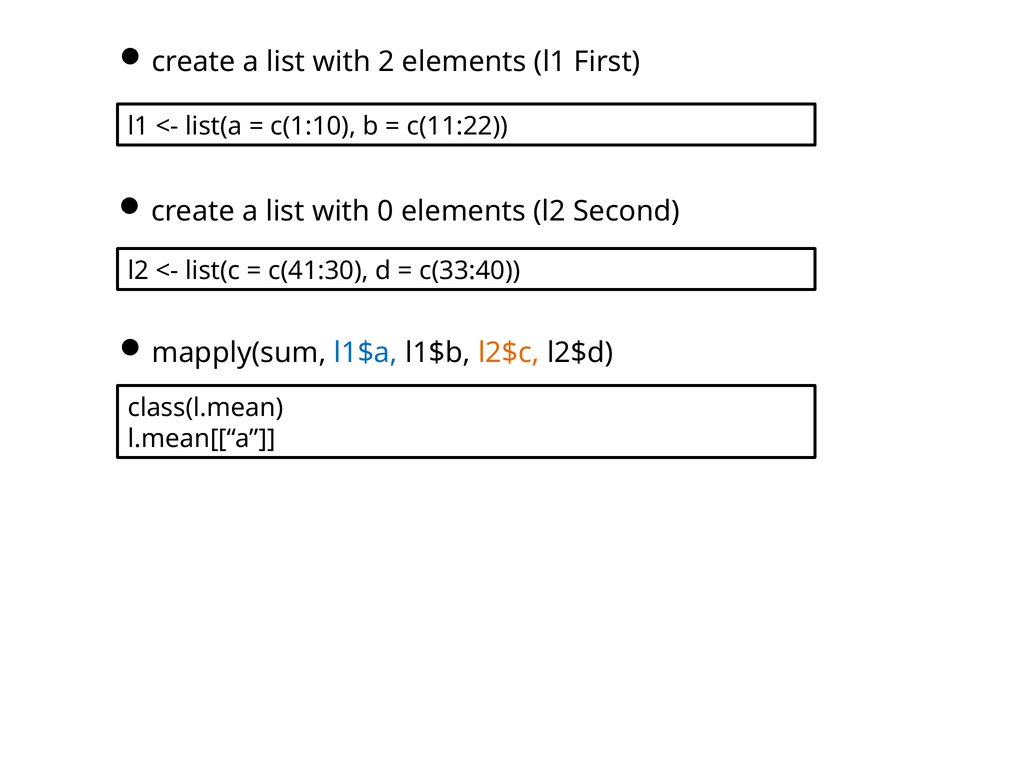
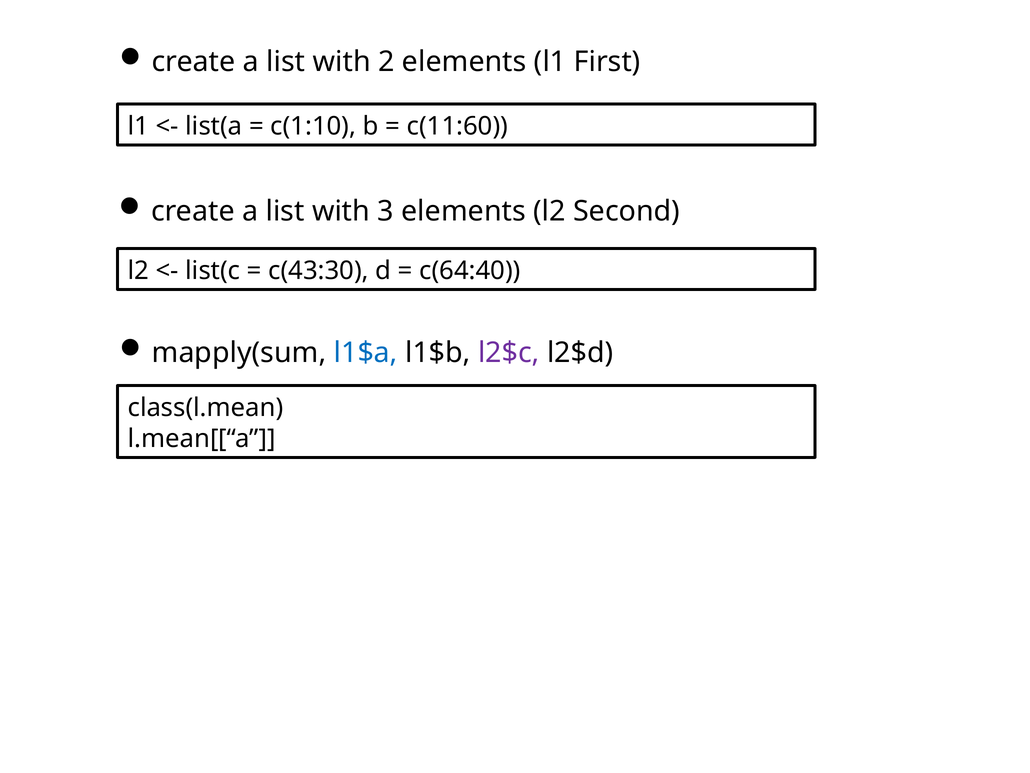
c(11:22: c(11:22 -> c(11:60
0: 0 -> 3
c(41:30: c(41:30 -> c(43:30
c(33:40: c(33:40 -> c(64:40
l2$c colour: orange -> purple
